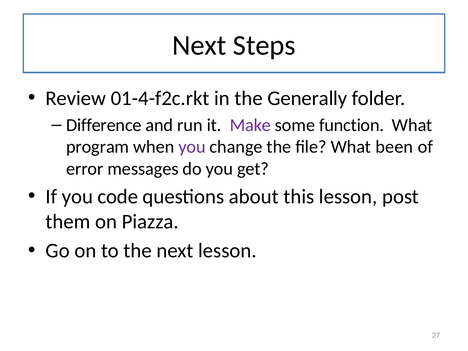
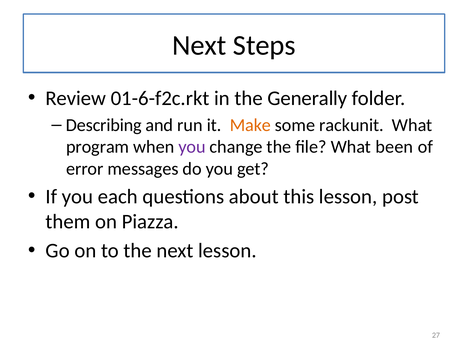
01-4-f2c.rkt: 01-4-f2c.rkt -> 01-6-f2c.rkt
Difference: Difference -> Describing
Make colour: purple -> orange
function: function -> rackunit
code: code -> each
